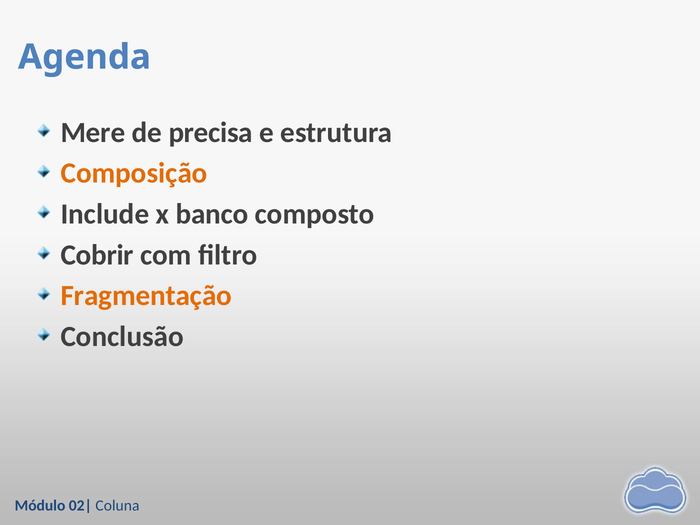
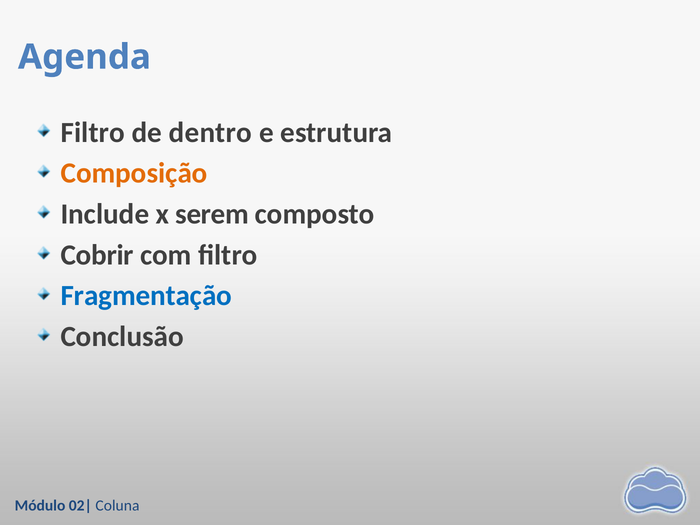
Mere at (93, 132): Mere -> Filtro
precisa: precisa -> dentro
banco: banco -> serem
Fragmentação colour: orange -> blue
